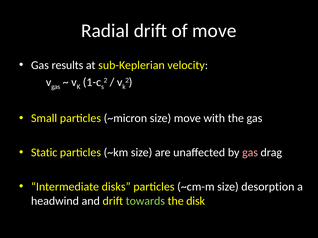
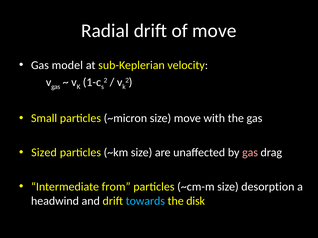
results: results -> model
Static: Static -> Sized
disks: disks -> from
towards colour: light green -> light blue
